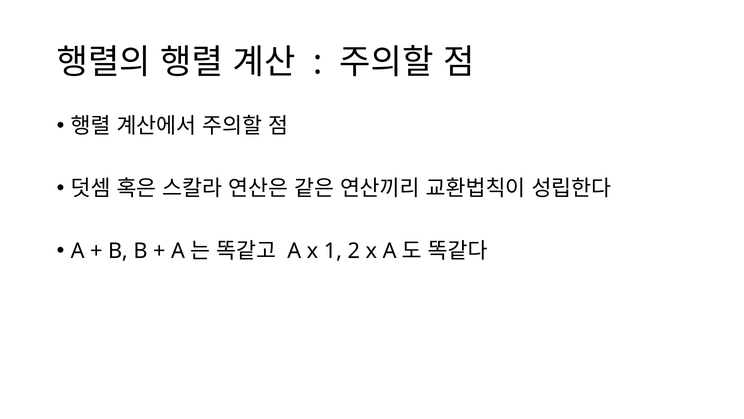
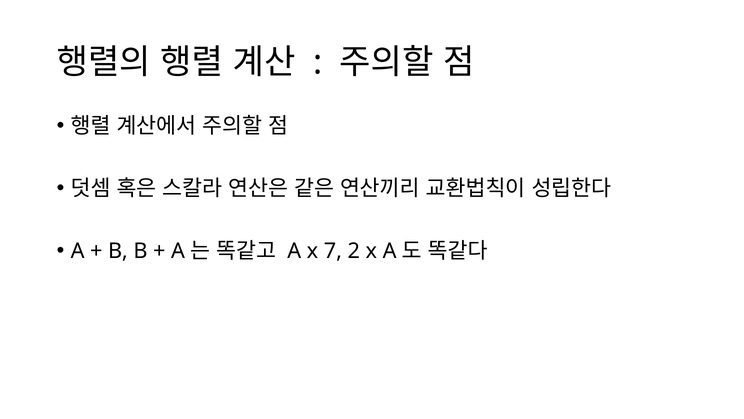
1: 1 -> 7
